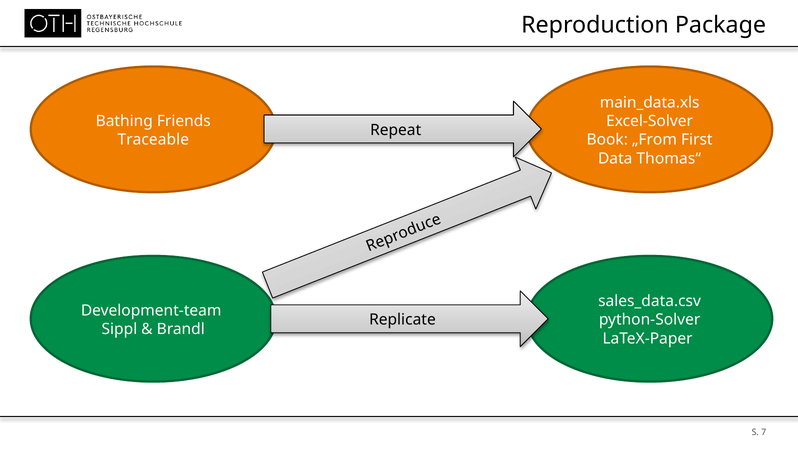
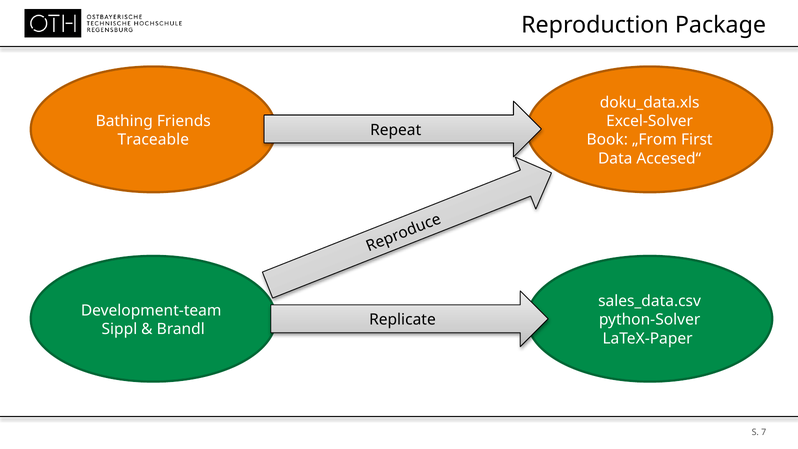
main_data.xls: main_data.xls -> doku_data.xls
Thomas“: Thomas“ -> Accesed“
